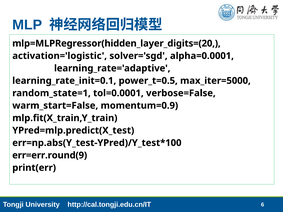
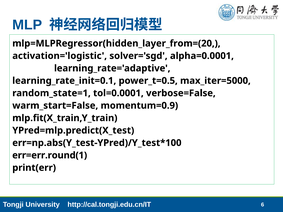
mlp=MLPRegressor(hidden_layer_digits=(20: mlp=MLPRegressor(hidden_layer_digits=(20 -> mlp=MLPRegressor(hidden_layer_from=(20
err=err.round(9: err=err.round(9 -> err=err.round(1
